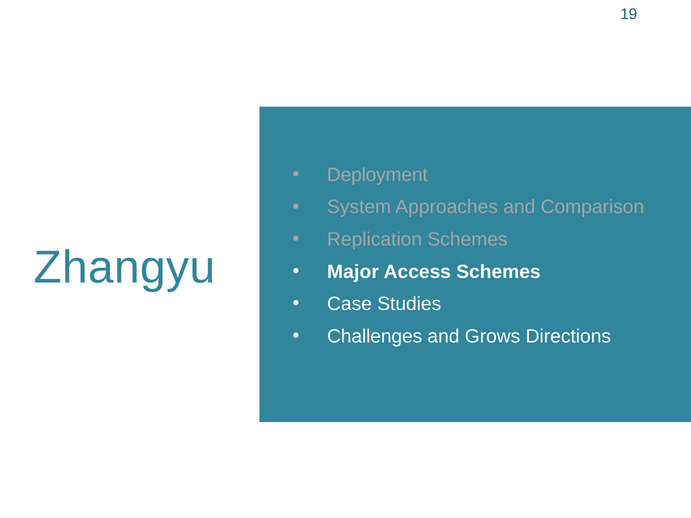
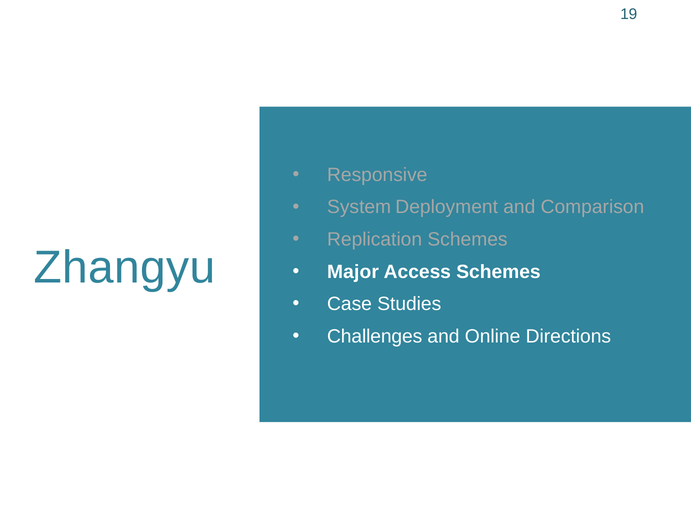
Deployment: Deployment -> Responsive
Approaches: Approaches -> Deployment
Grows: Grows -> Online
